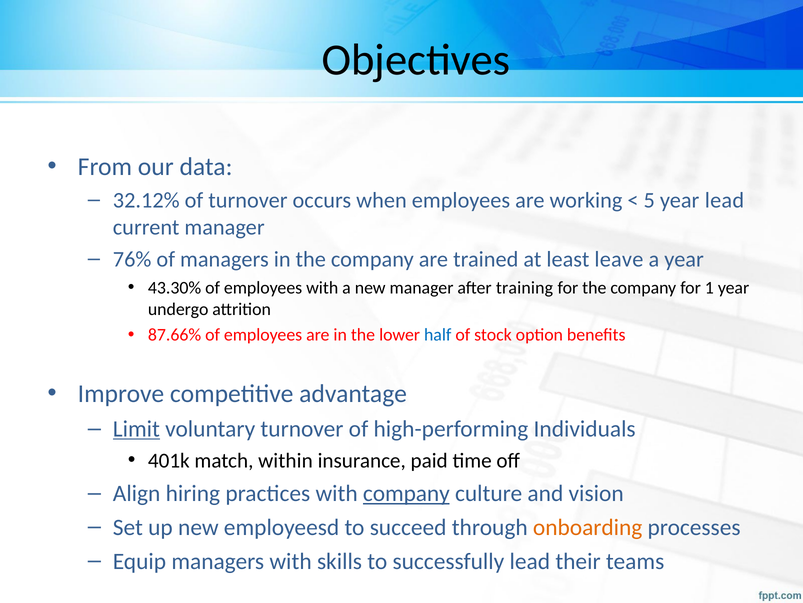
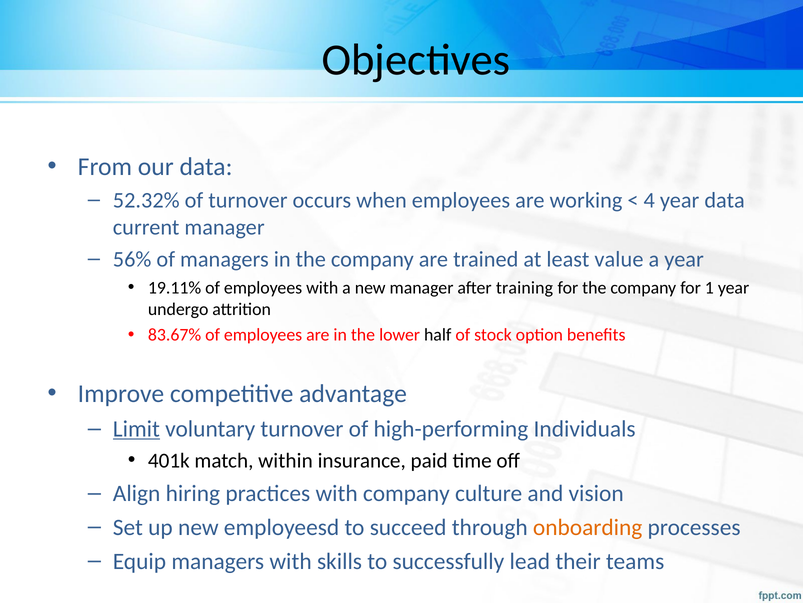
32.12%: 32.12% -> 52.32%
5: 5 -> 4
year lead: lead -> data
76%: 76% -> 56%
leave: leave -> value
43.30%: 43.30% -> 19.11%
87.66%: 87.66% -> 83.67%
half colour: blue -> black
company at (406, 493) underline: present -> none
